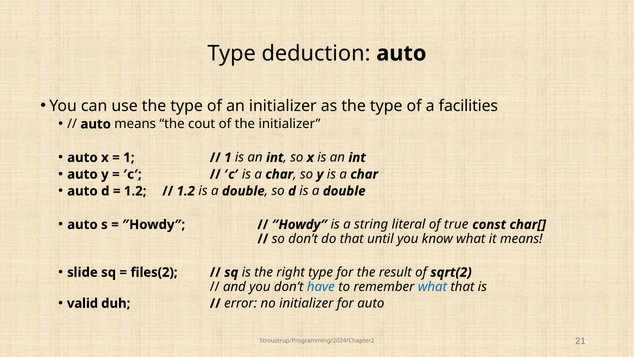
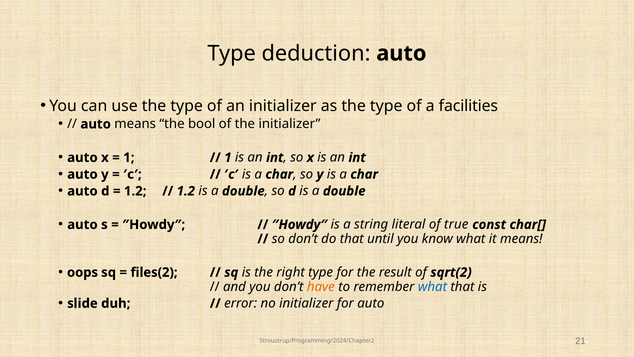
cout: cout -> bool
slide: slide -> oops
have colour: blue -> orange
valid: valid -> slide
